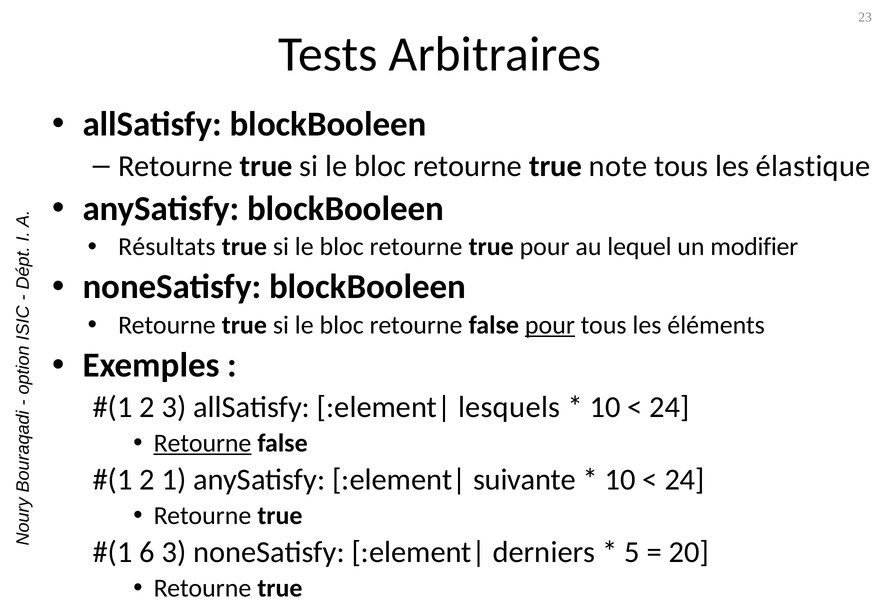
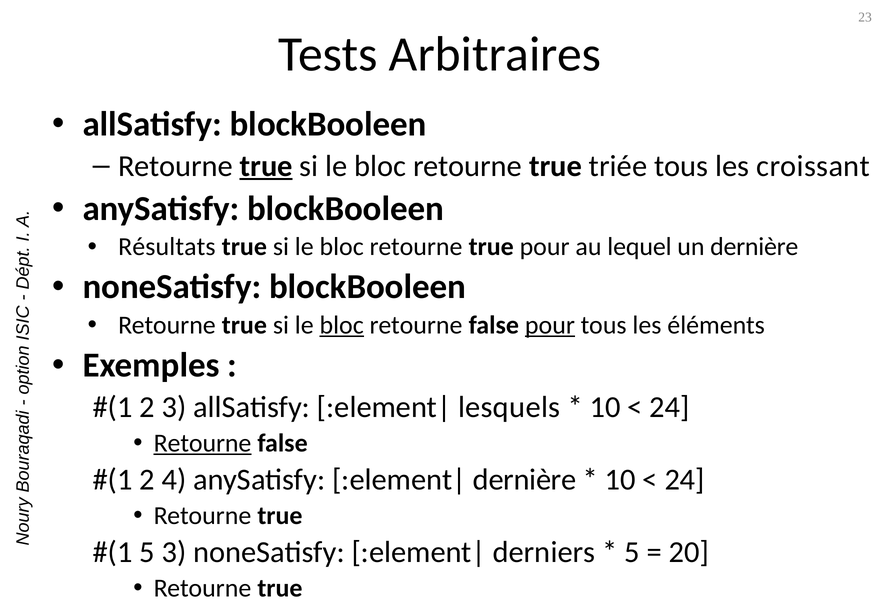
true at (266, 166) underline: none -> present
note: note -> triée
élastique: élastique -> croissant
un modifier: modifier -> dernière
bloc at (342, 325) underline: none -> present
1: 1 -> 4
suivante at (525, 480): suivante -> dernière
6 at (147, 553): 6 -> 5
